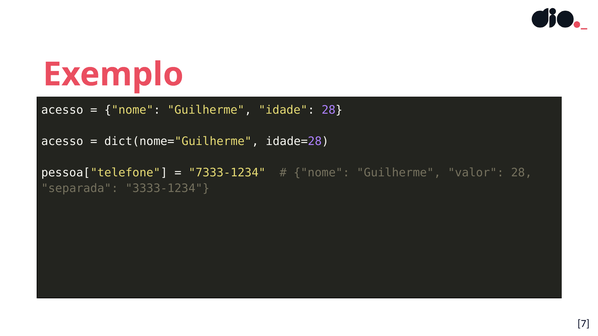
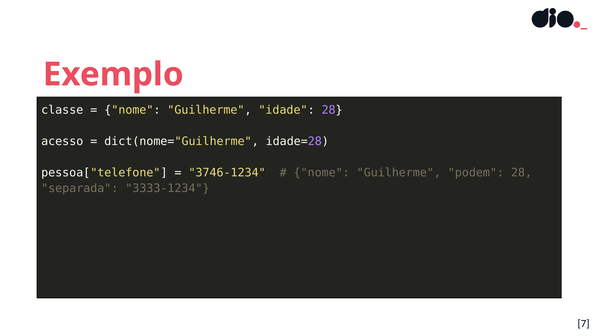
acesso at (62, 110): acesso -> classe
7333-1234: 7333-1234 -> 3746-1234
valor: valor -> podem
